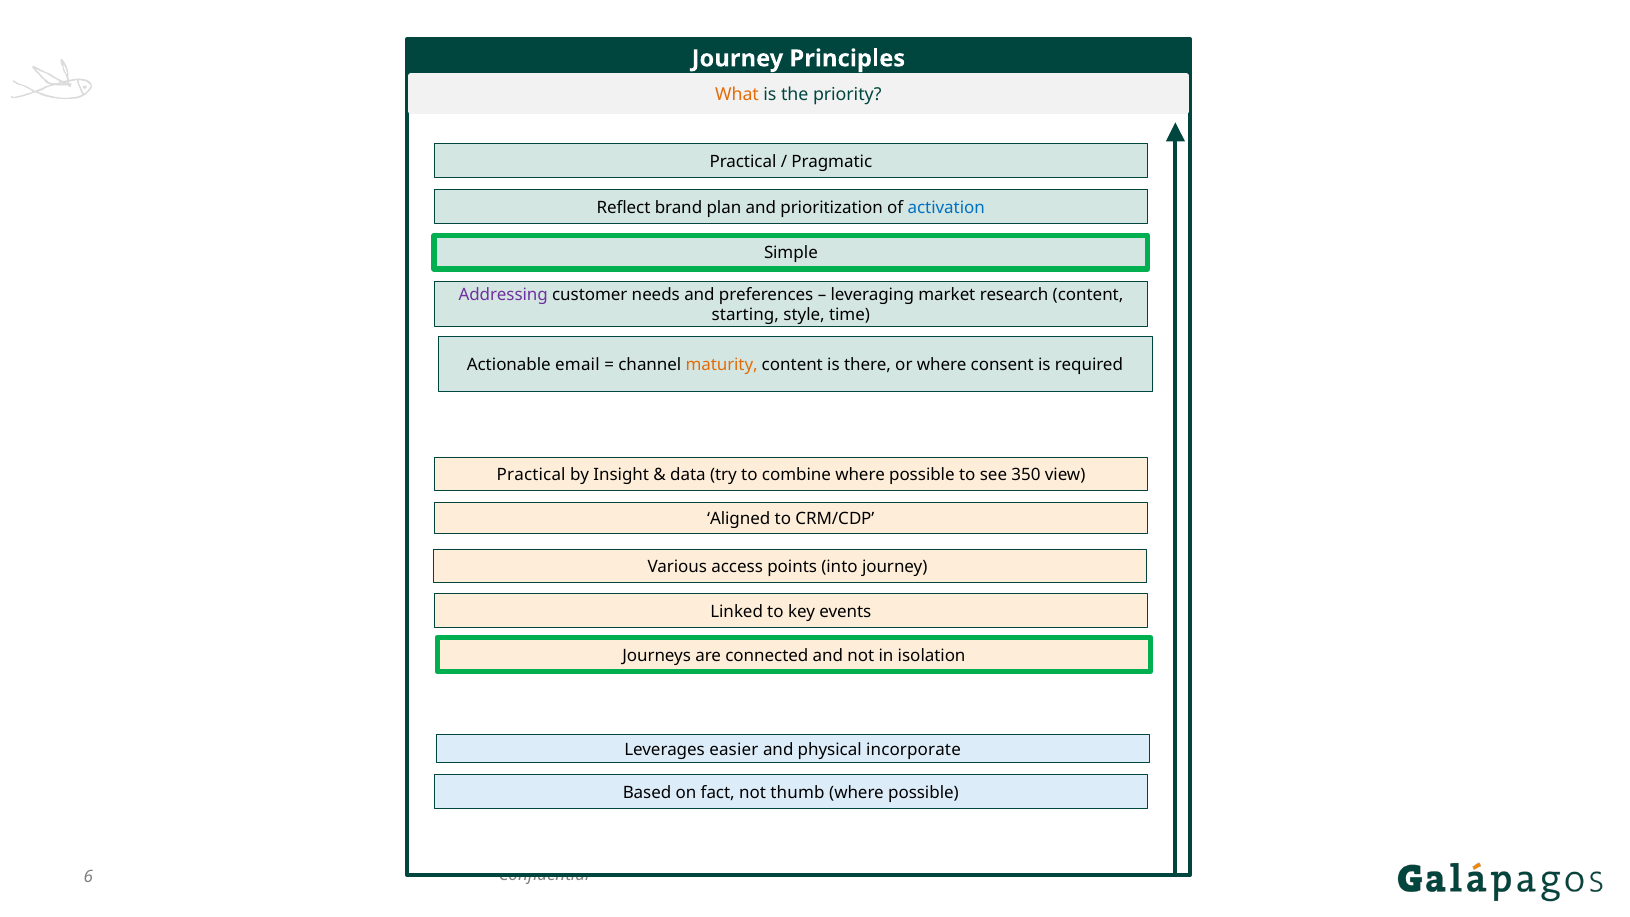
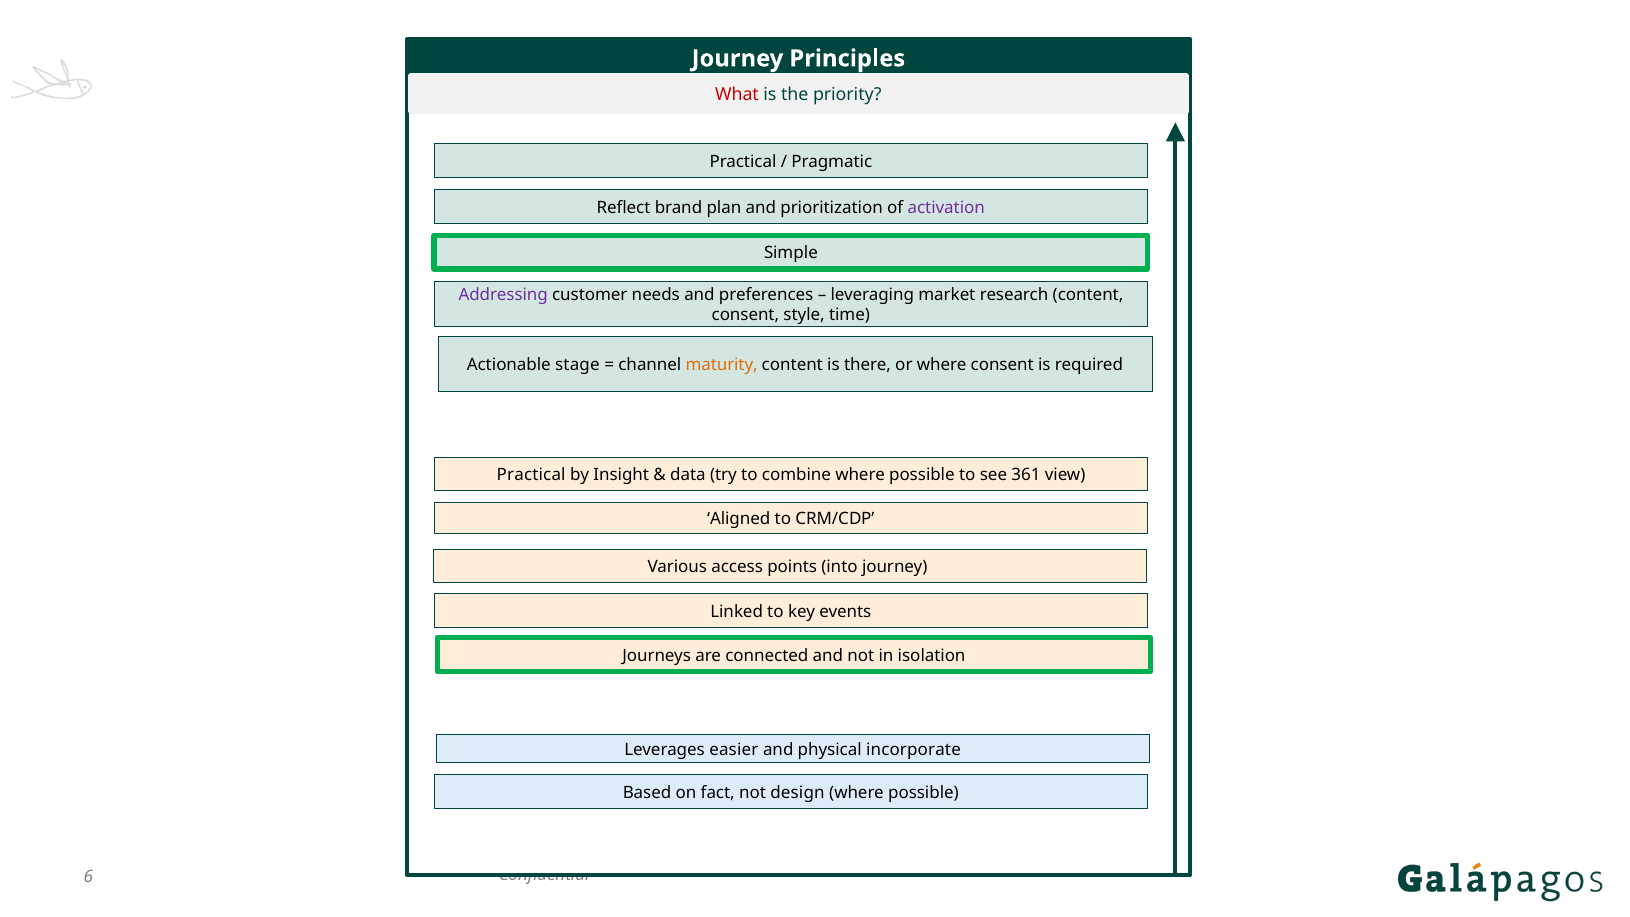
What colour: orange -> red
activation colour: blue -> purple
starting at (745, 315): starting -> consent
email: email -> stage
350: 350 -> 361
thumb: thumb -> design
